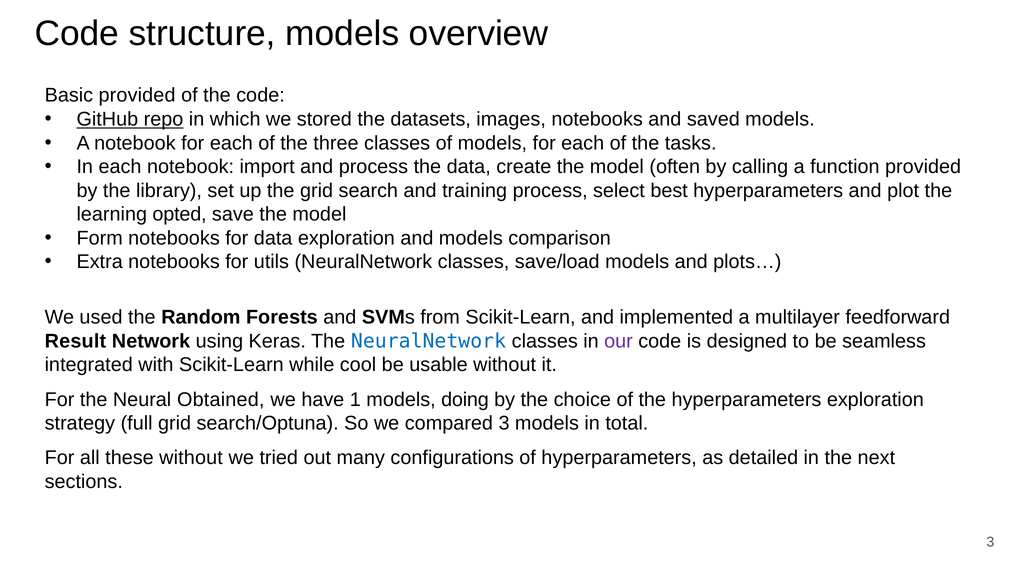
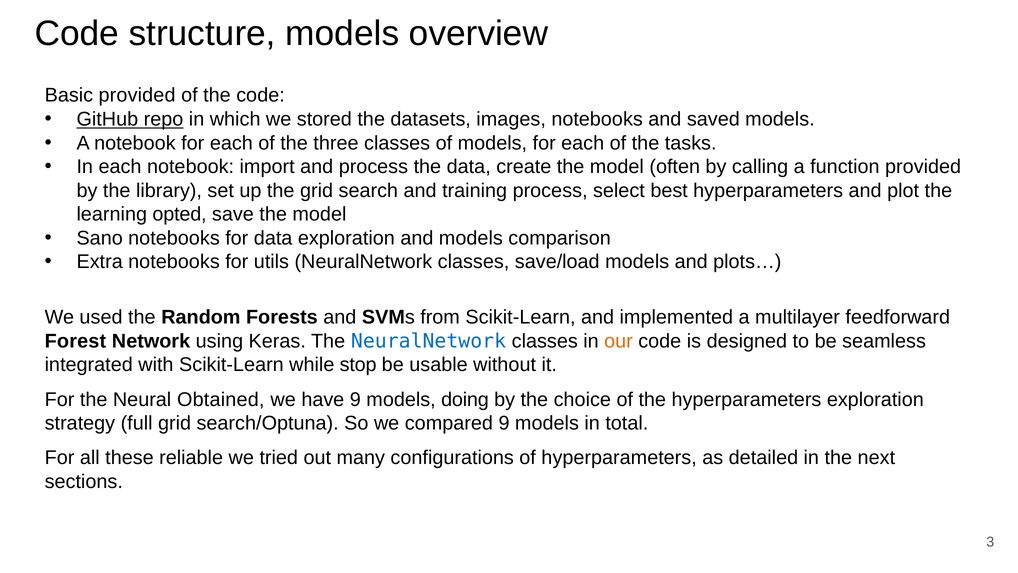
Form: Form -> Sano
Result: Result -> Forest
our colour: purple -> orange
cool: cool -> stop
have 1: 1 -> 9
compared 3: 3 -> 9
these without: without -> reliable
